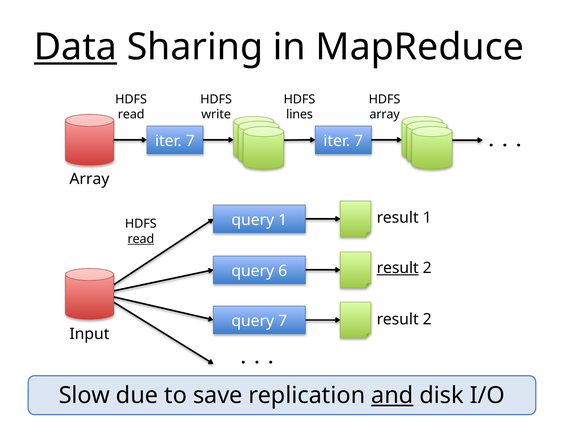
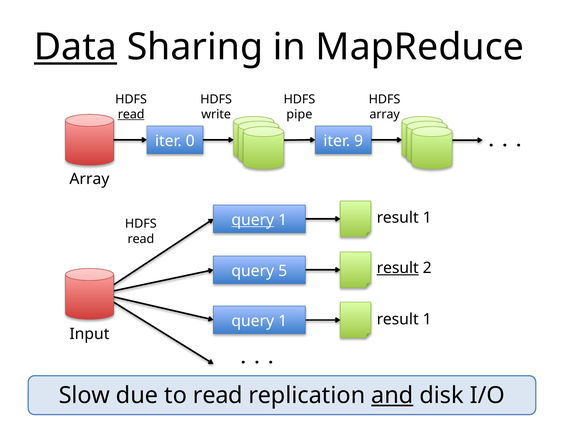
read at (131, 114) underline: none -> present
lines: lines -> pipe
7 at (190, 141): 7 -> 0
7 at (359, 141): 7 -> 9
query at (253, 220) underline: none -> present
read at (141, 239) underline: present -> none
6: 6 -> 5
2 at (427, 319): 2 -> 1
7 at (283, 321): 7 -> 1
to save: save -> read
